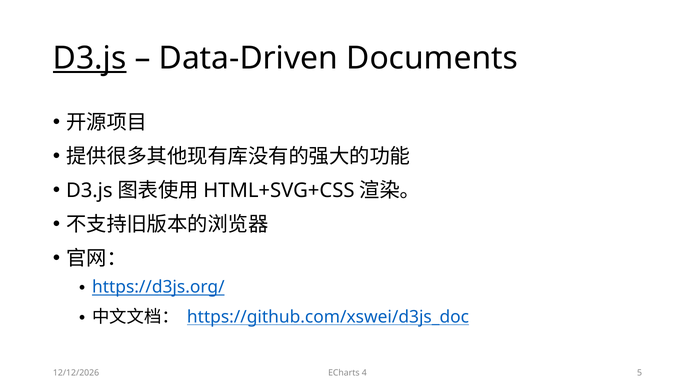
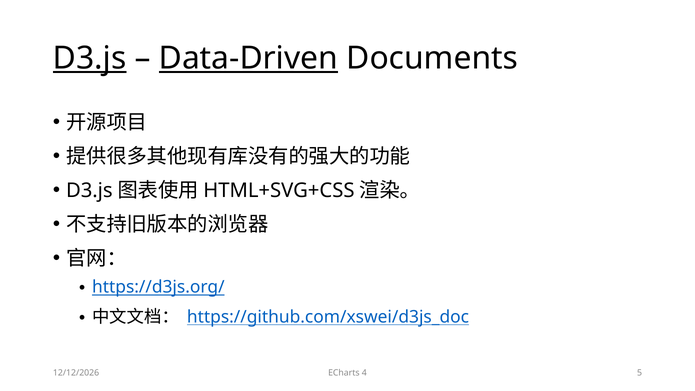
Data-Driven underline: none -> present
